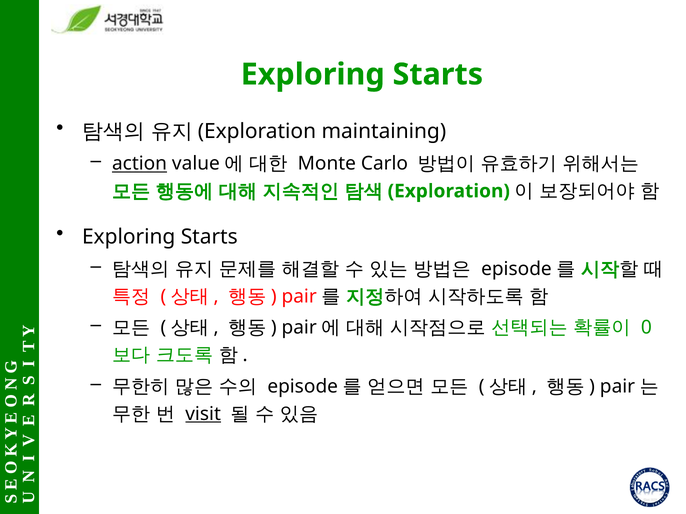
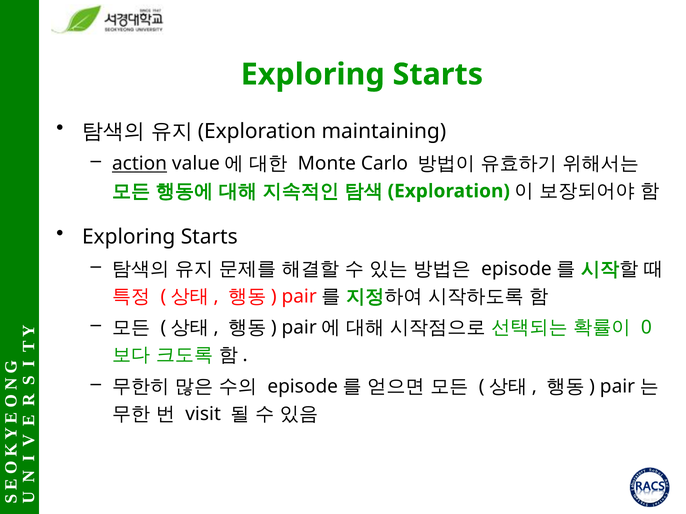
visit underline: present -> none
